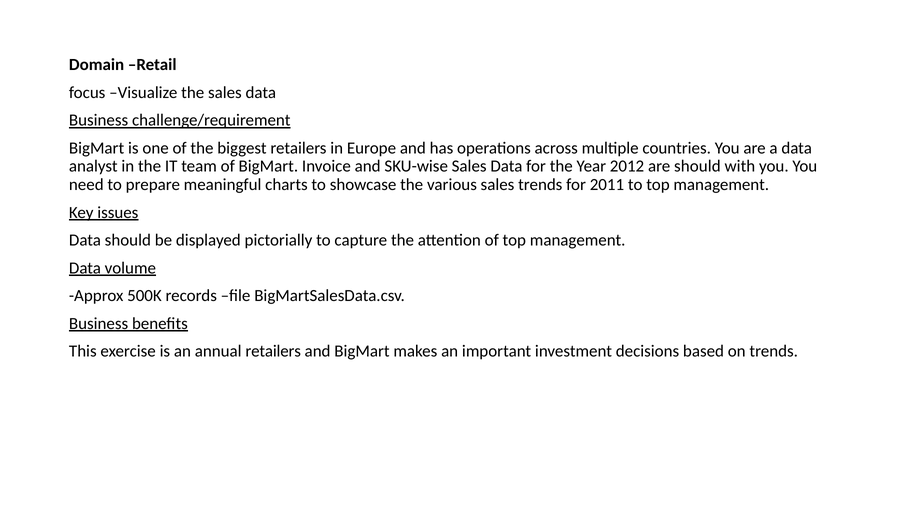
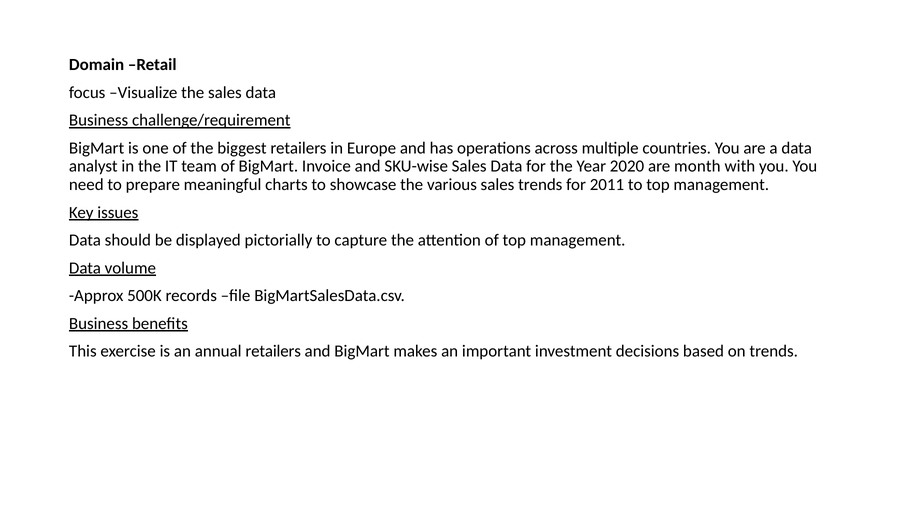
2012: 2012 -> 2020
are should: should -> month
